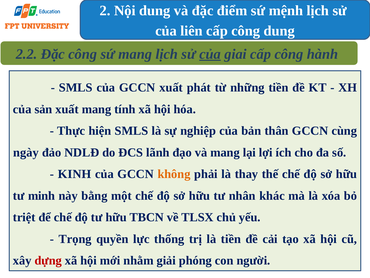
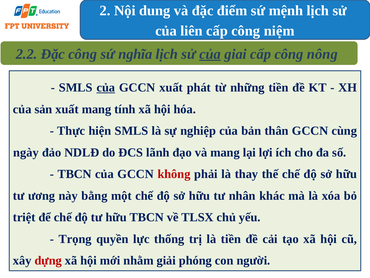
công dung: dung -> niệm
sứ mang: mang -> nghĩa
hành: hành -> nông
của at (106, 87) underline: none -> present
KINH at (75, 174): KINH -> TBCN
không colour: orange -> red
minh: minh -> ương
